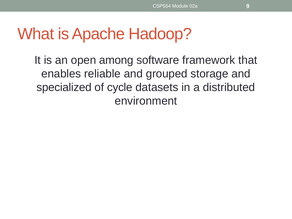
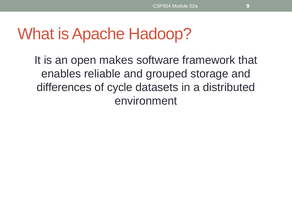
among: among -> makes
specialized: specialized -> differences
